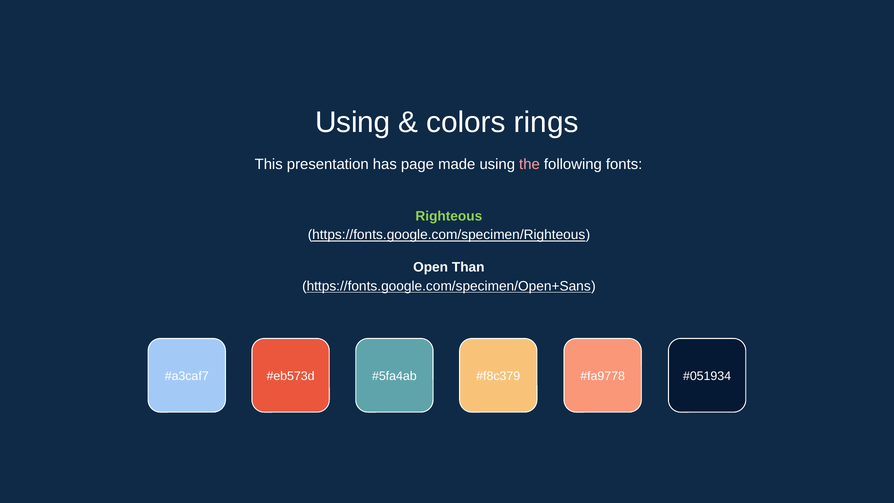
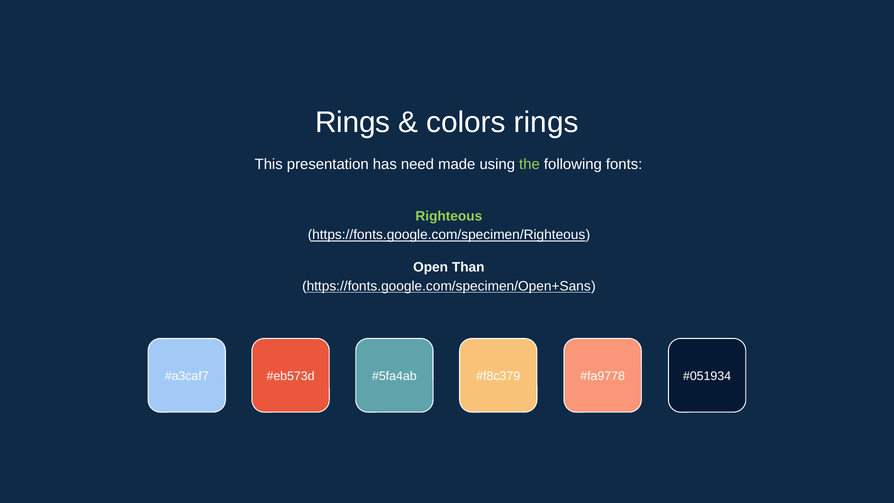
Using at (353, 122): Using -> Rings
page: page -> need
the colour: pink -> light green
